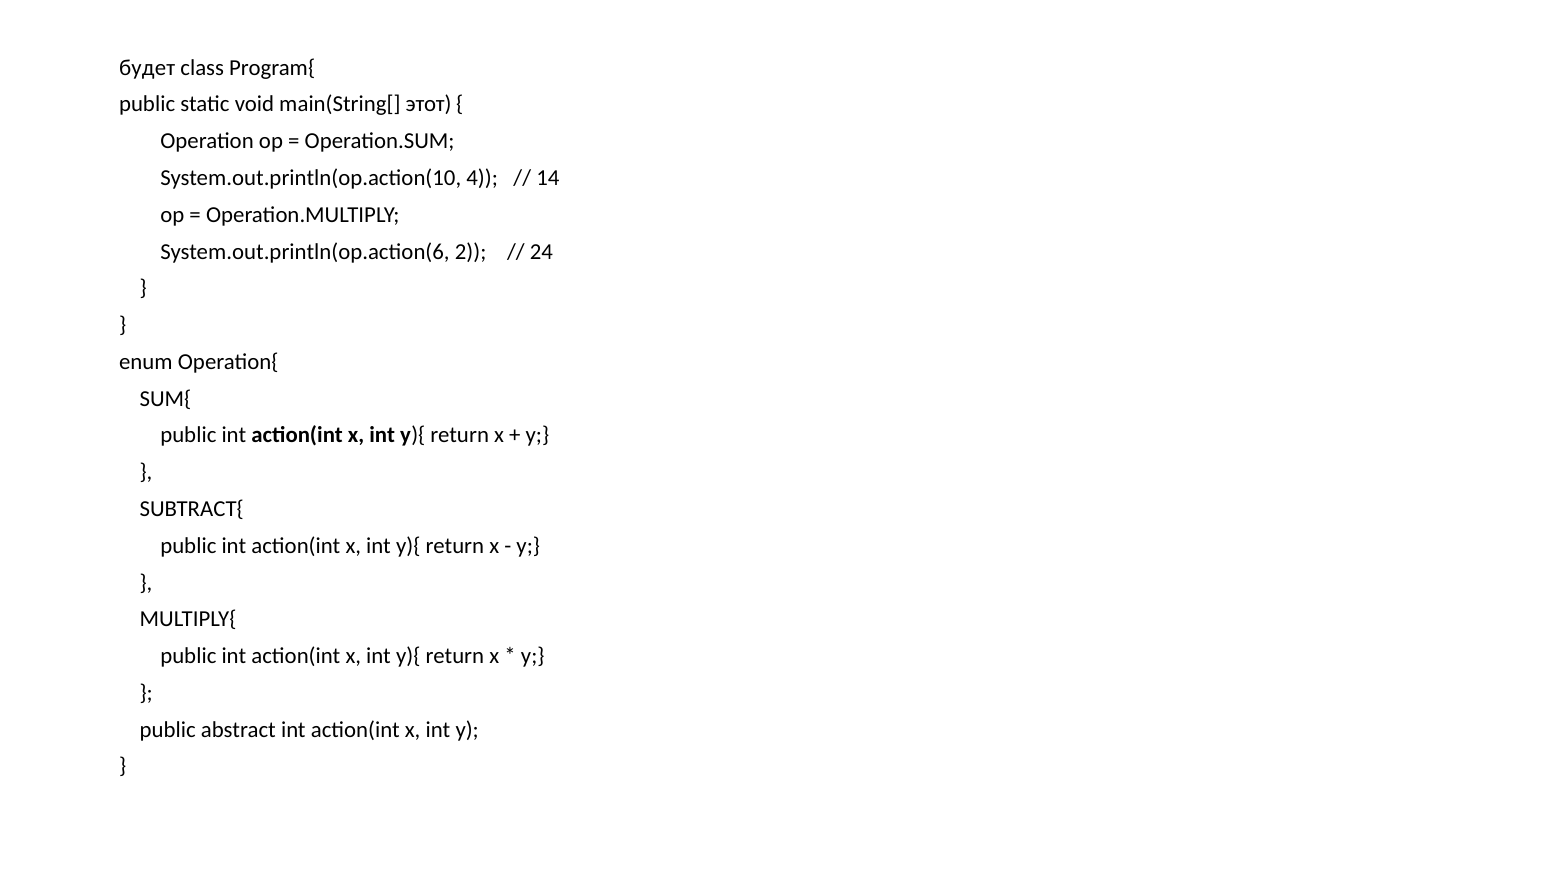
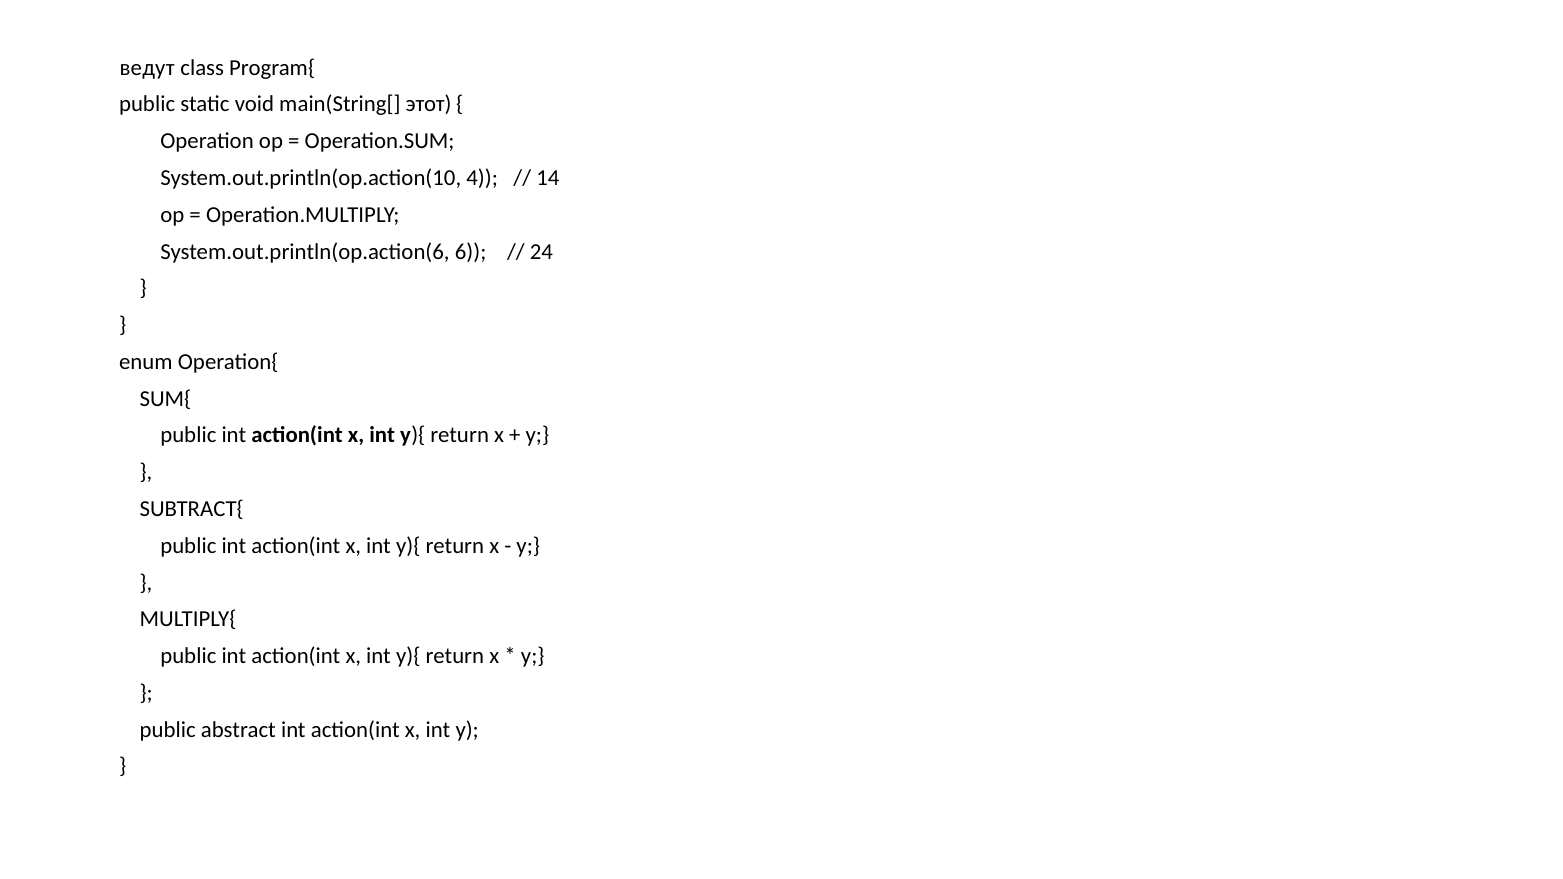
будет: будет -> ведут
2: 2 -> 6
